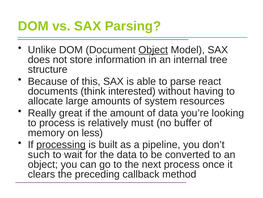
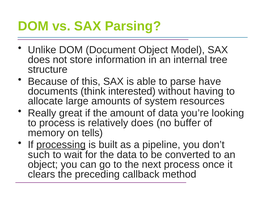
Object at (153, 50) underline: present -> none
react: react -> have
relatively must: must -> does
less: less -> tells
